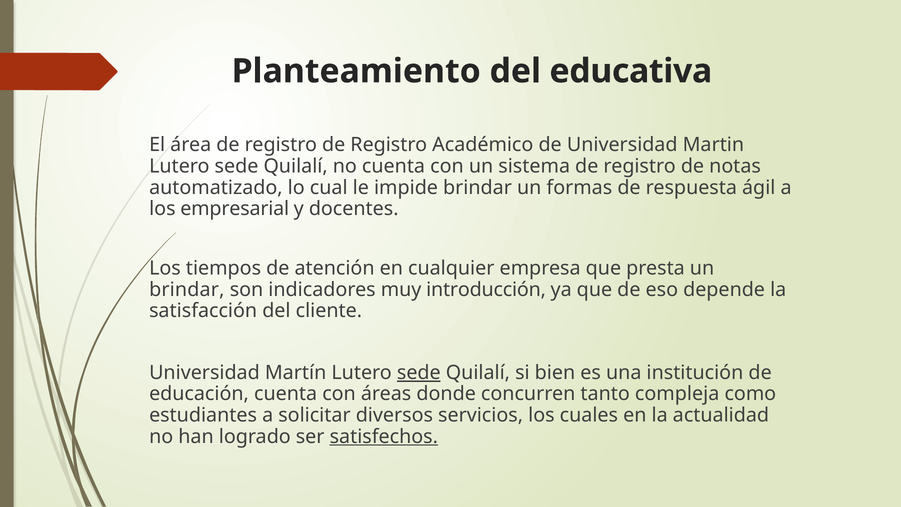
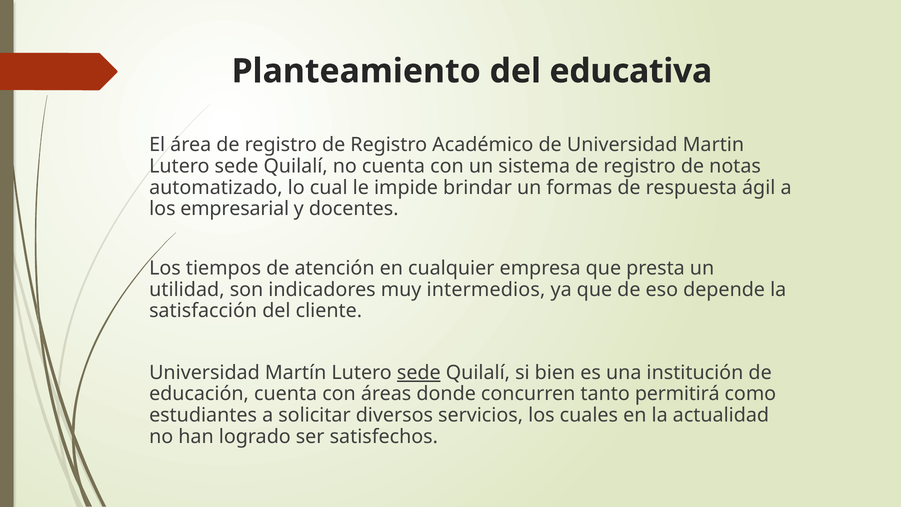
brindar at (187, 289): brindar -> utilidad
introducción: introducción -> intermedios
compleja: compleja -> permitirá
satisfechos underline: present -> none
